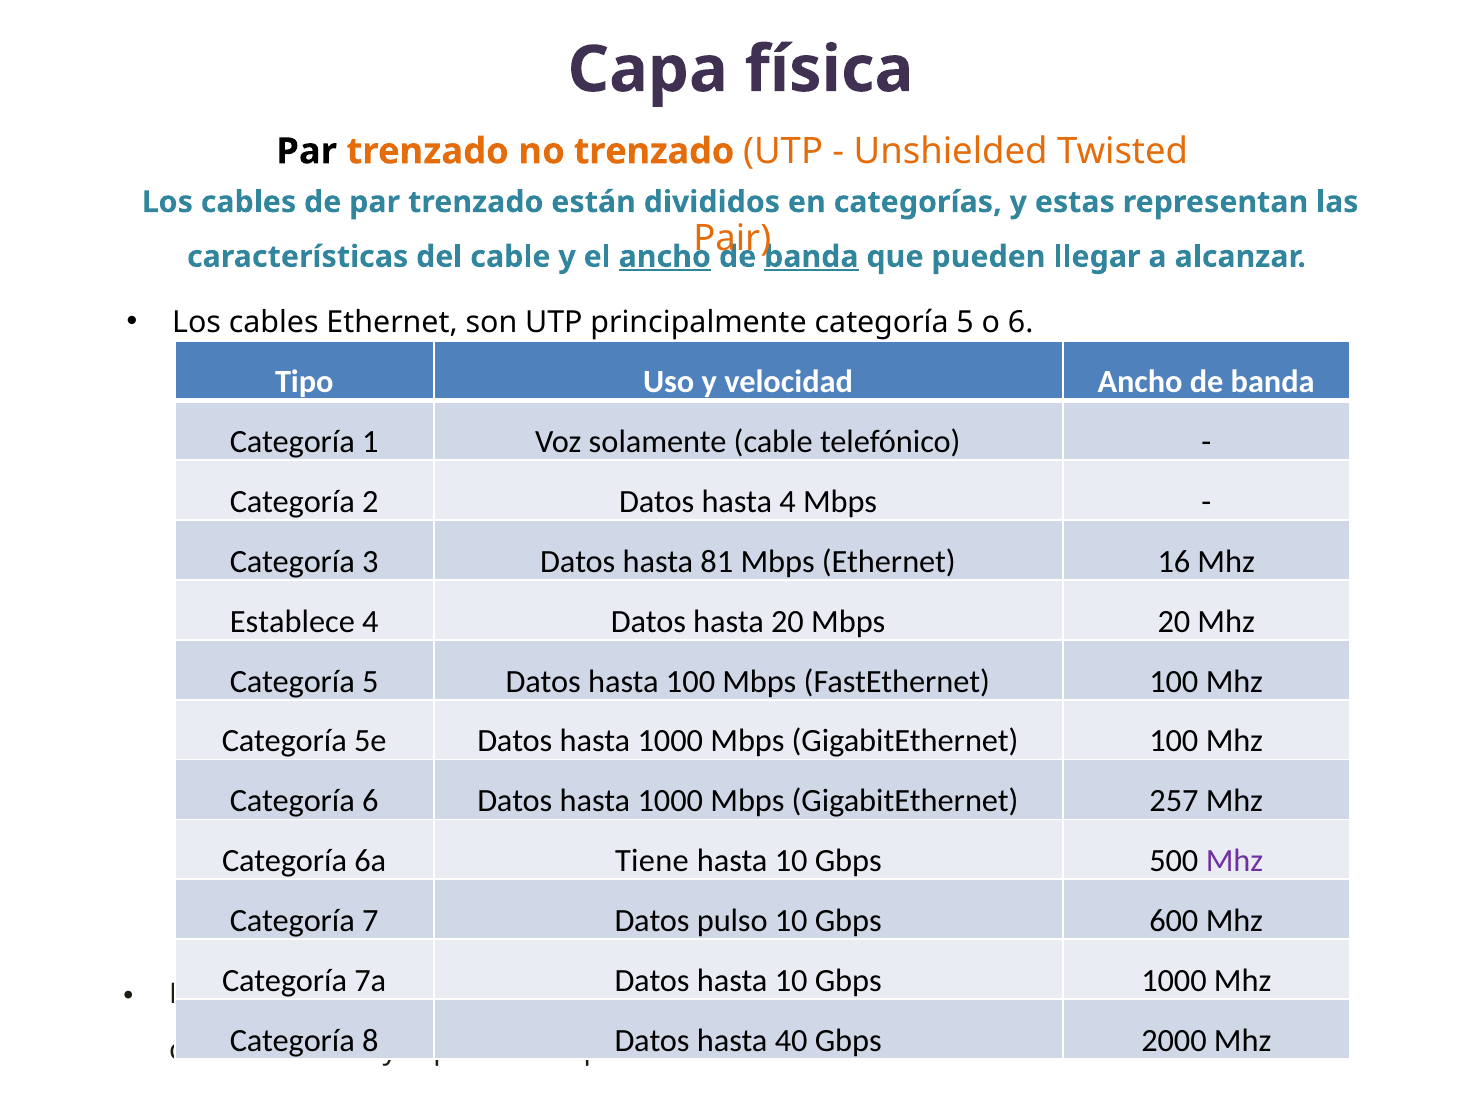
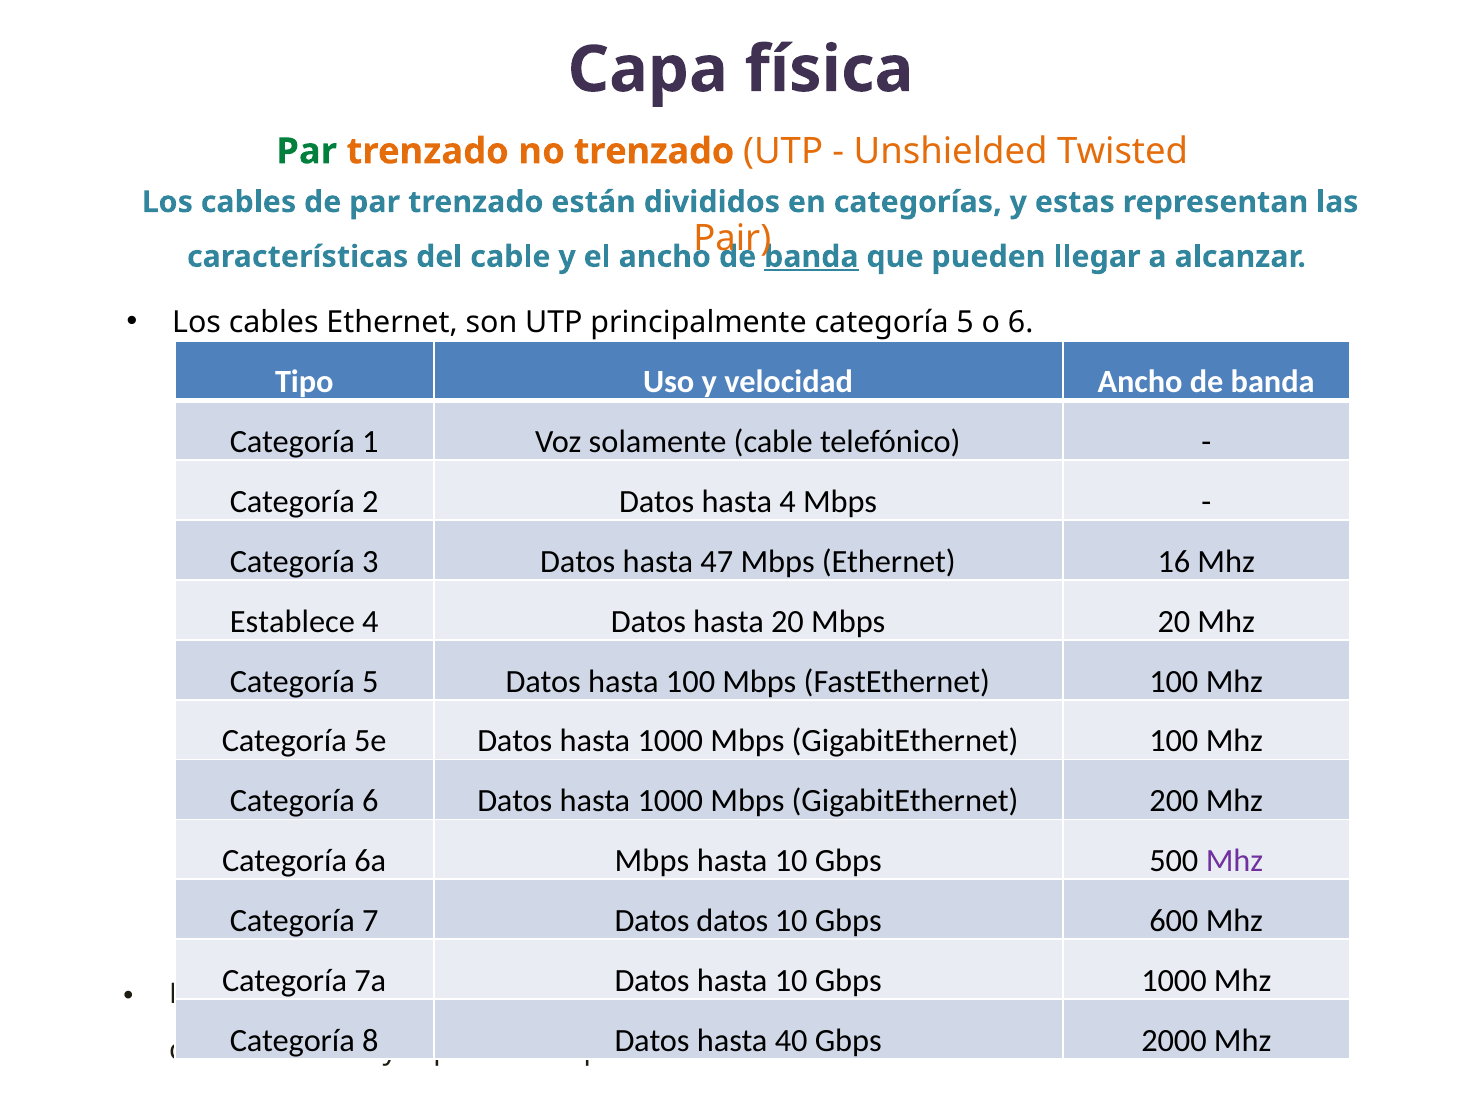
Par at (307, 151) colour: black -> green
ancho at (665, 257) underline: present -> none
81: 81 -> 47
257: 257 -> 200
6a Tiene: Tiene -> Mbps
Datos pulso: pulso -> datos
